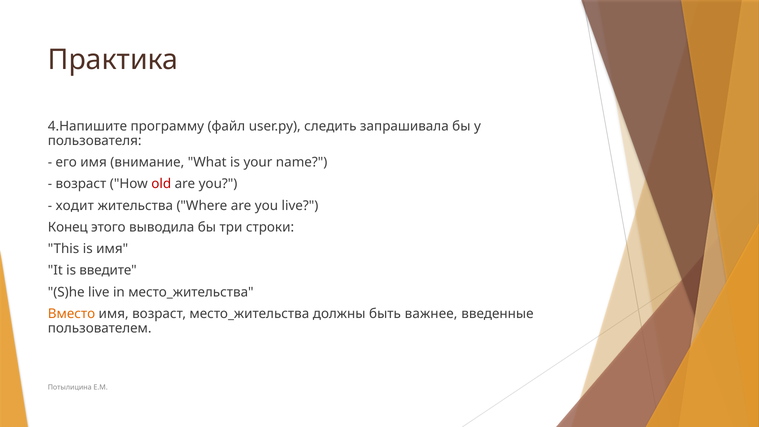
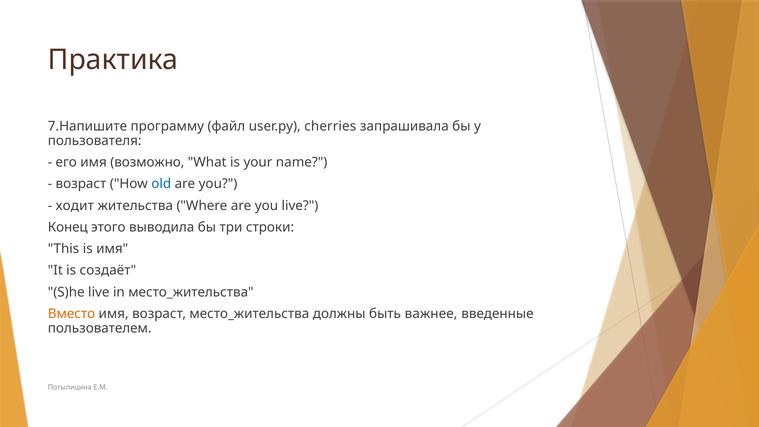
4.Напишите: 4.Напишите -> 7.Напишите
следить: следить -> cherries
внимание: внимание -> возможно
old colour: red -> blue
введите: введите -> создаёт
